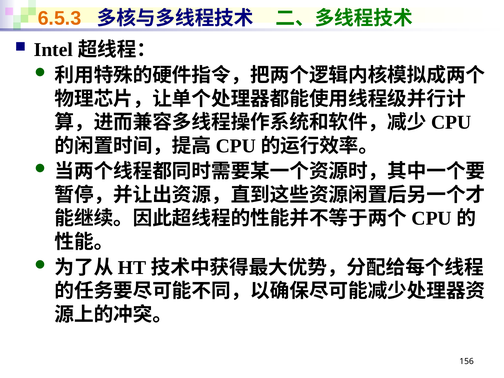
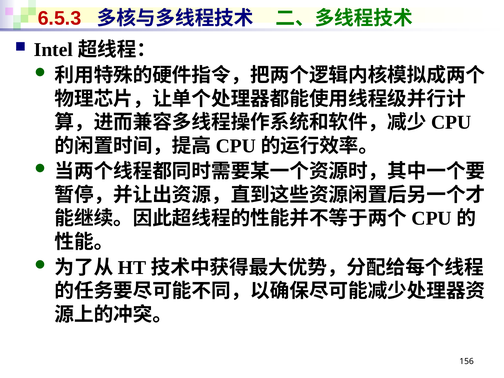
6.5.3 colour: orange -> red
